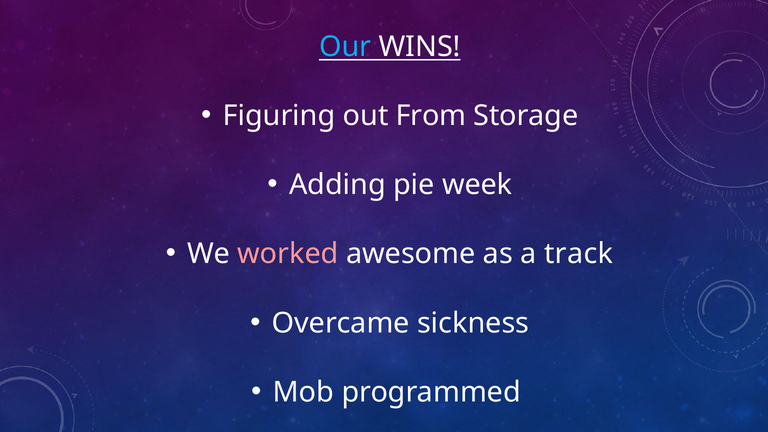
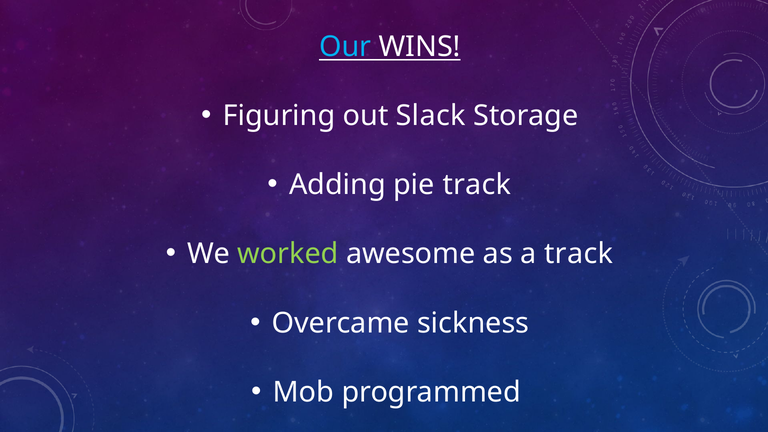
From: From -> Slack
pie week: week -> track
worked colour: pink -> light green
